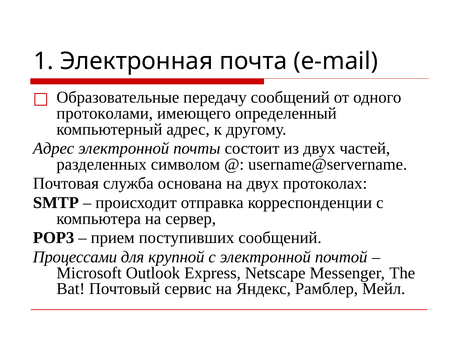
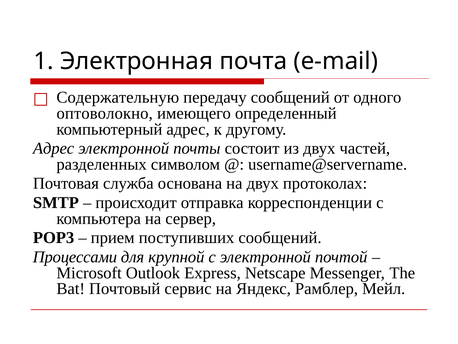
Образовательные: Образовательные -> Содержательную
протоколами: протоколами -> оптоволокно
